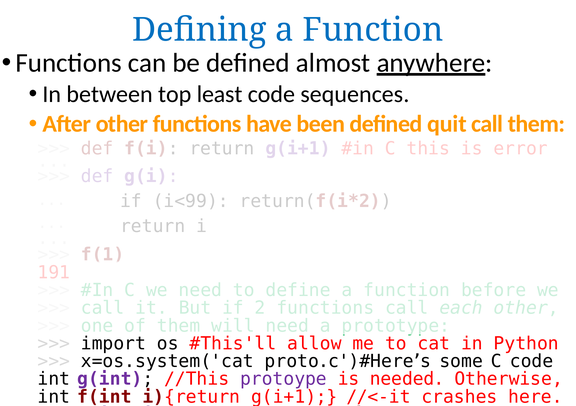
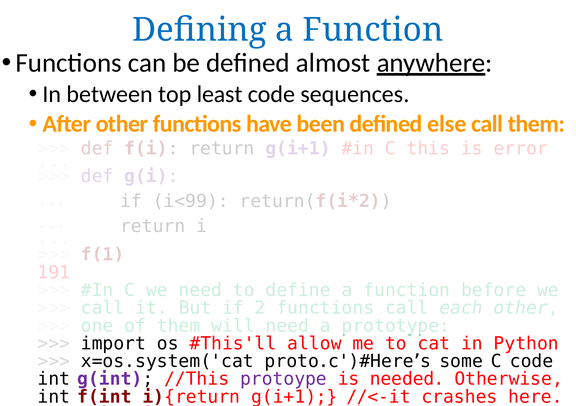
quit: quit -> else
